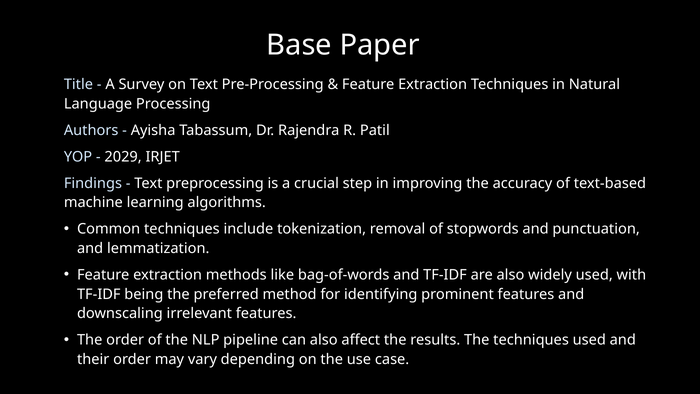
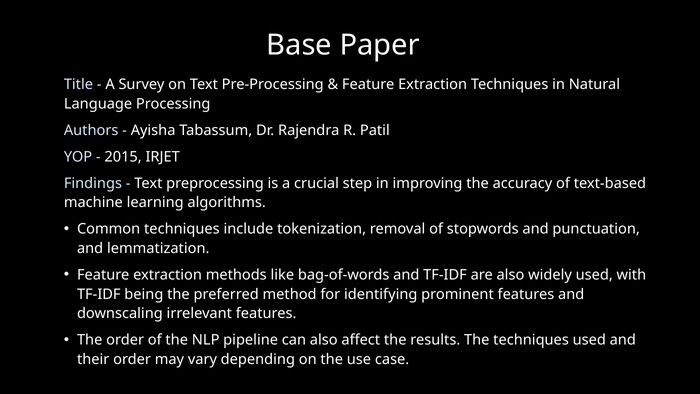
2029: 2029 -> 2015
